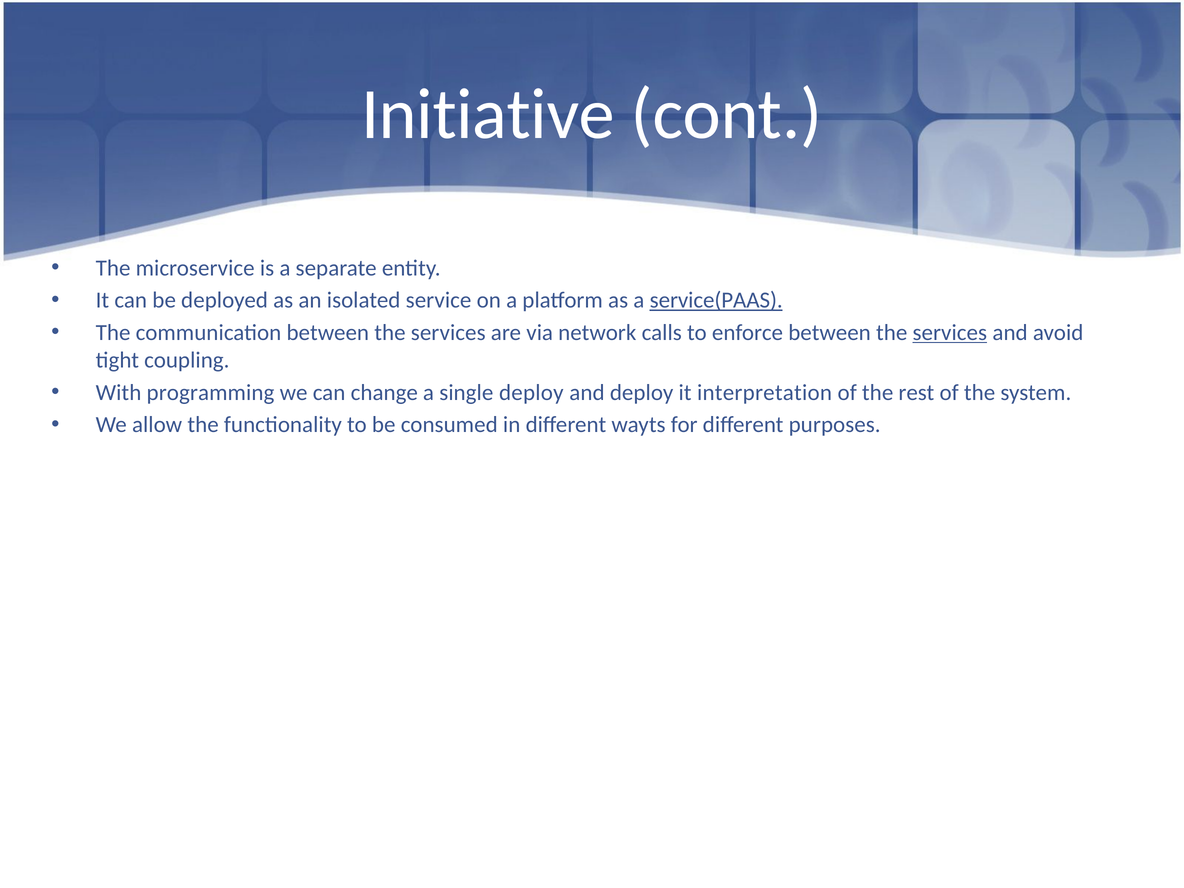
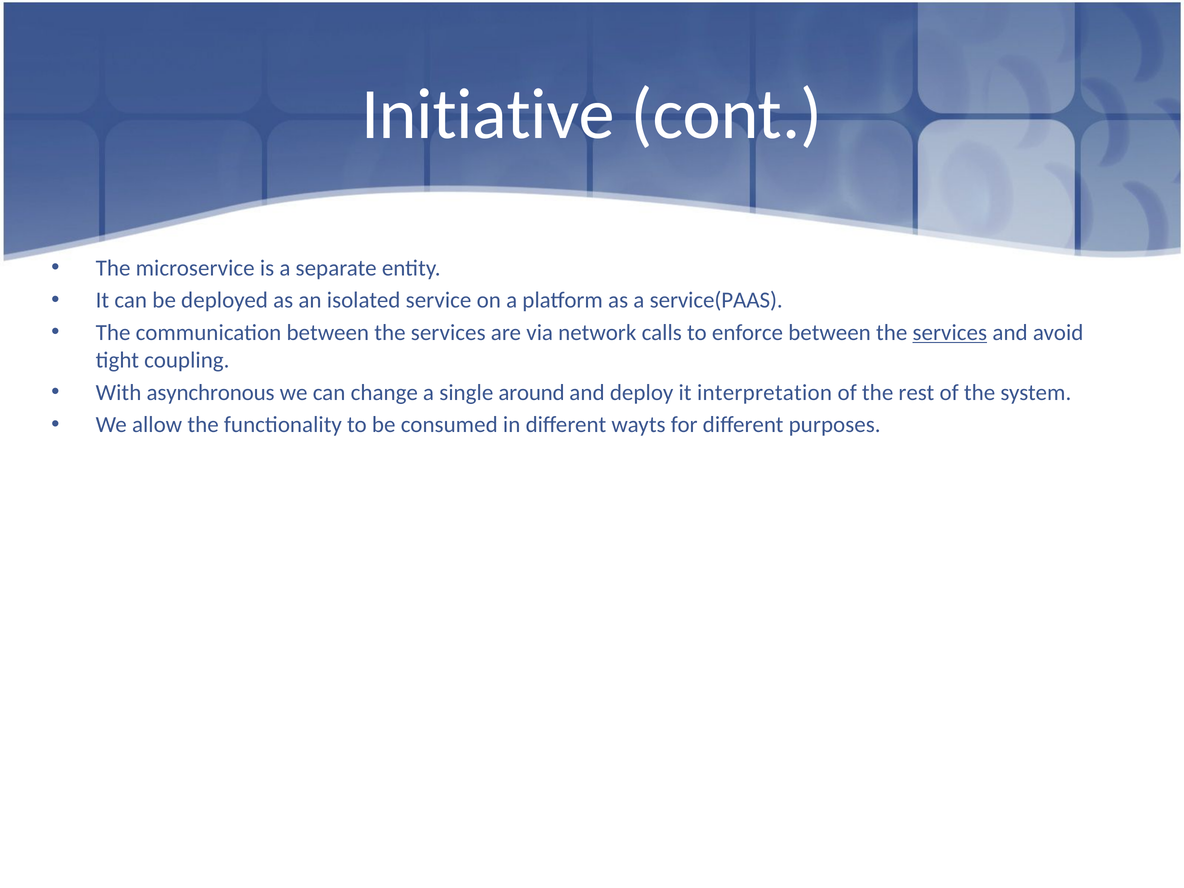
service(PAAS underline: present -> none
programming: programming -> asynchronous
single deploy: deploy -> around
